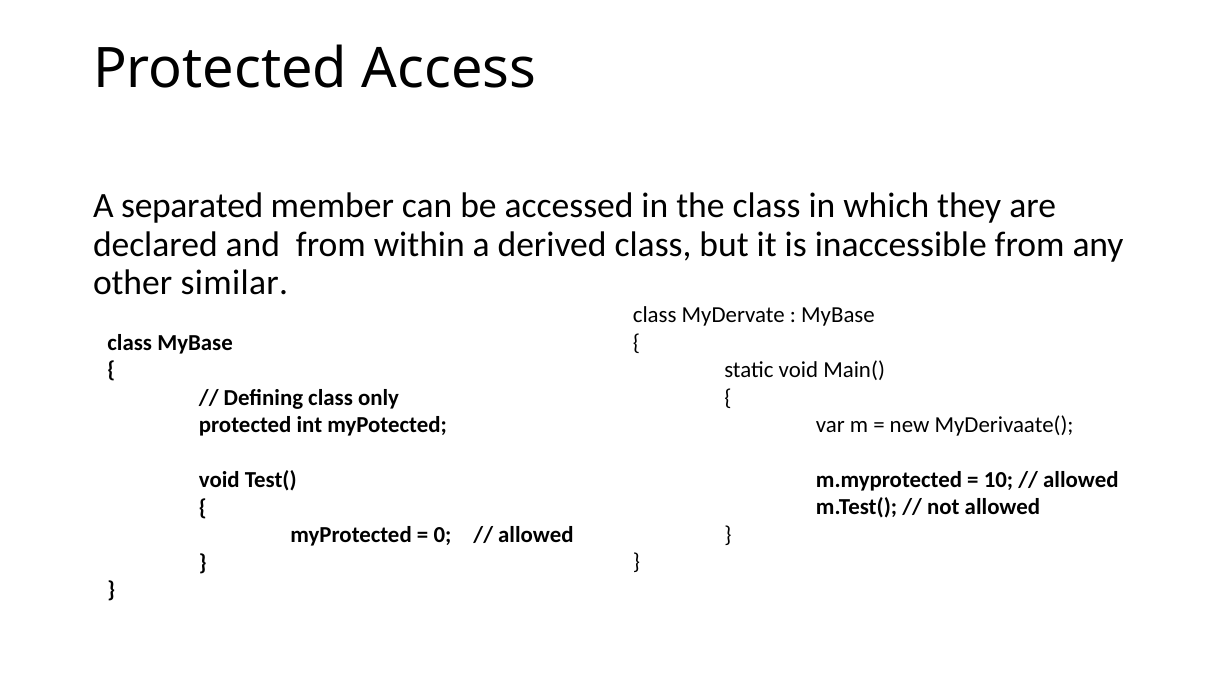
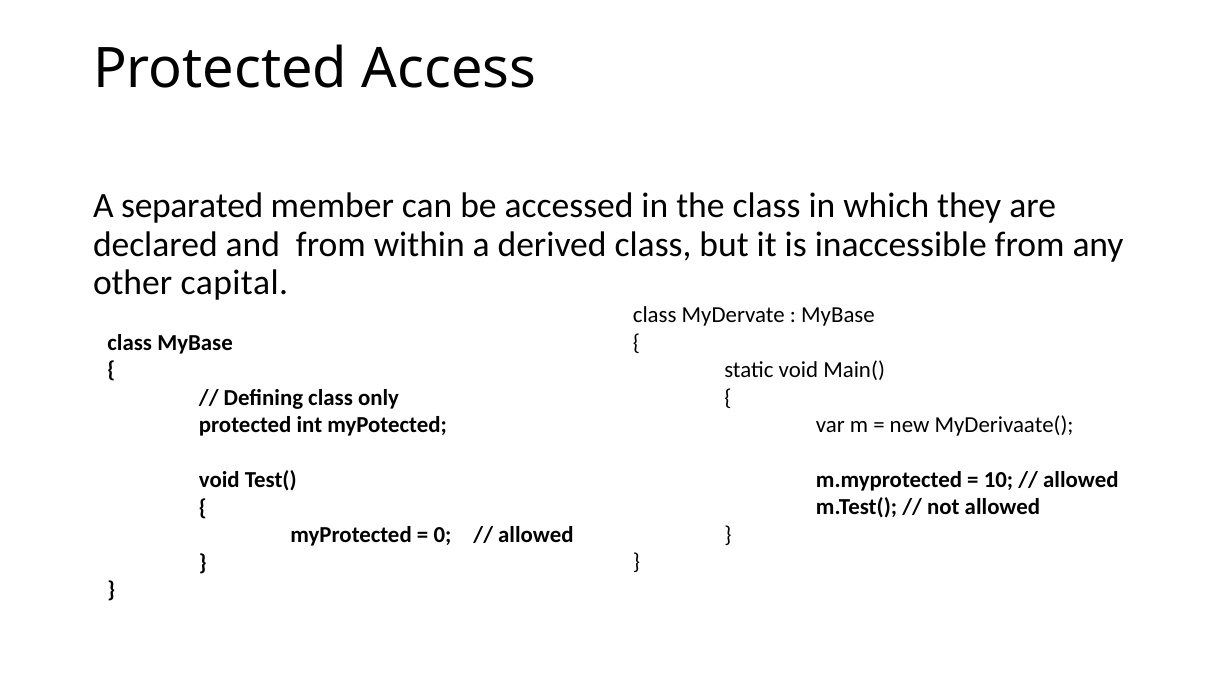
similar: similar -> capital
